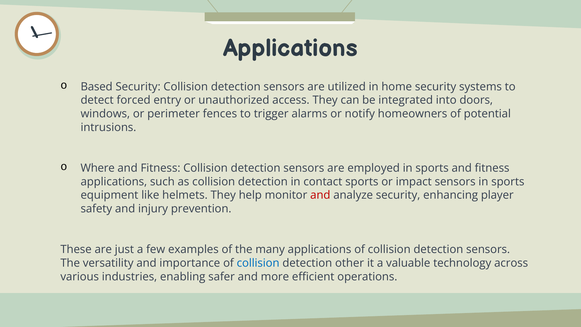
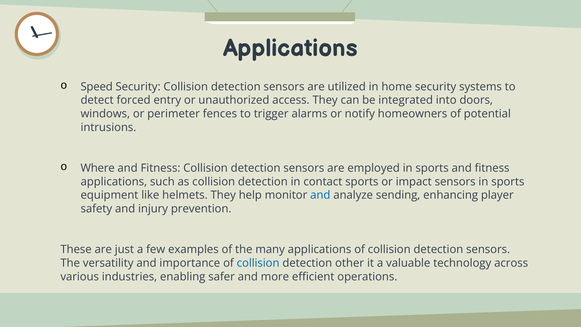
Based: Based -> Speed
and at (320, 195) colour: red -> blue
analyze security: security -> sending
